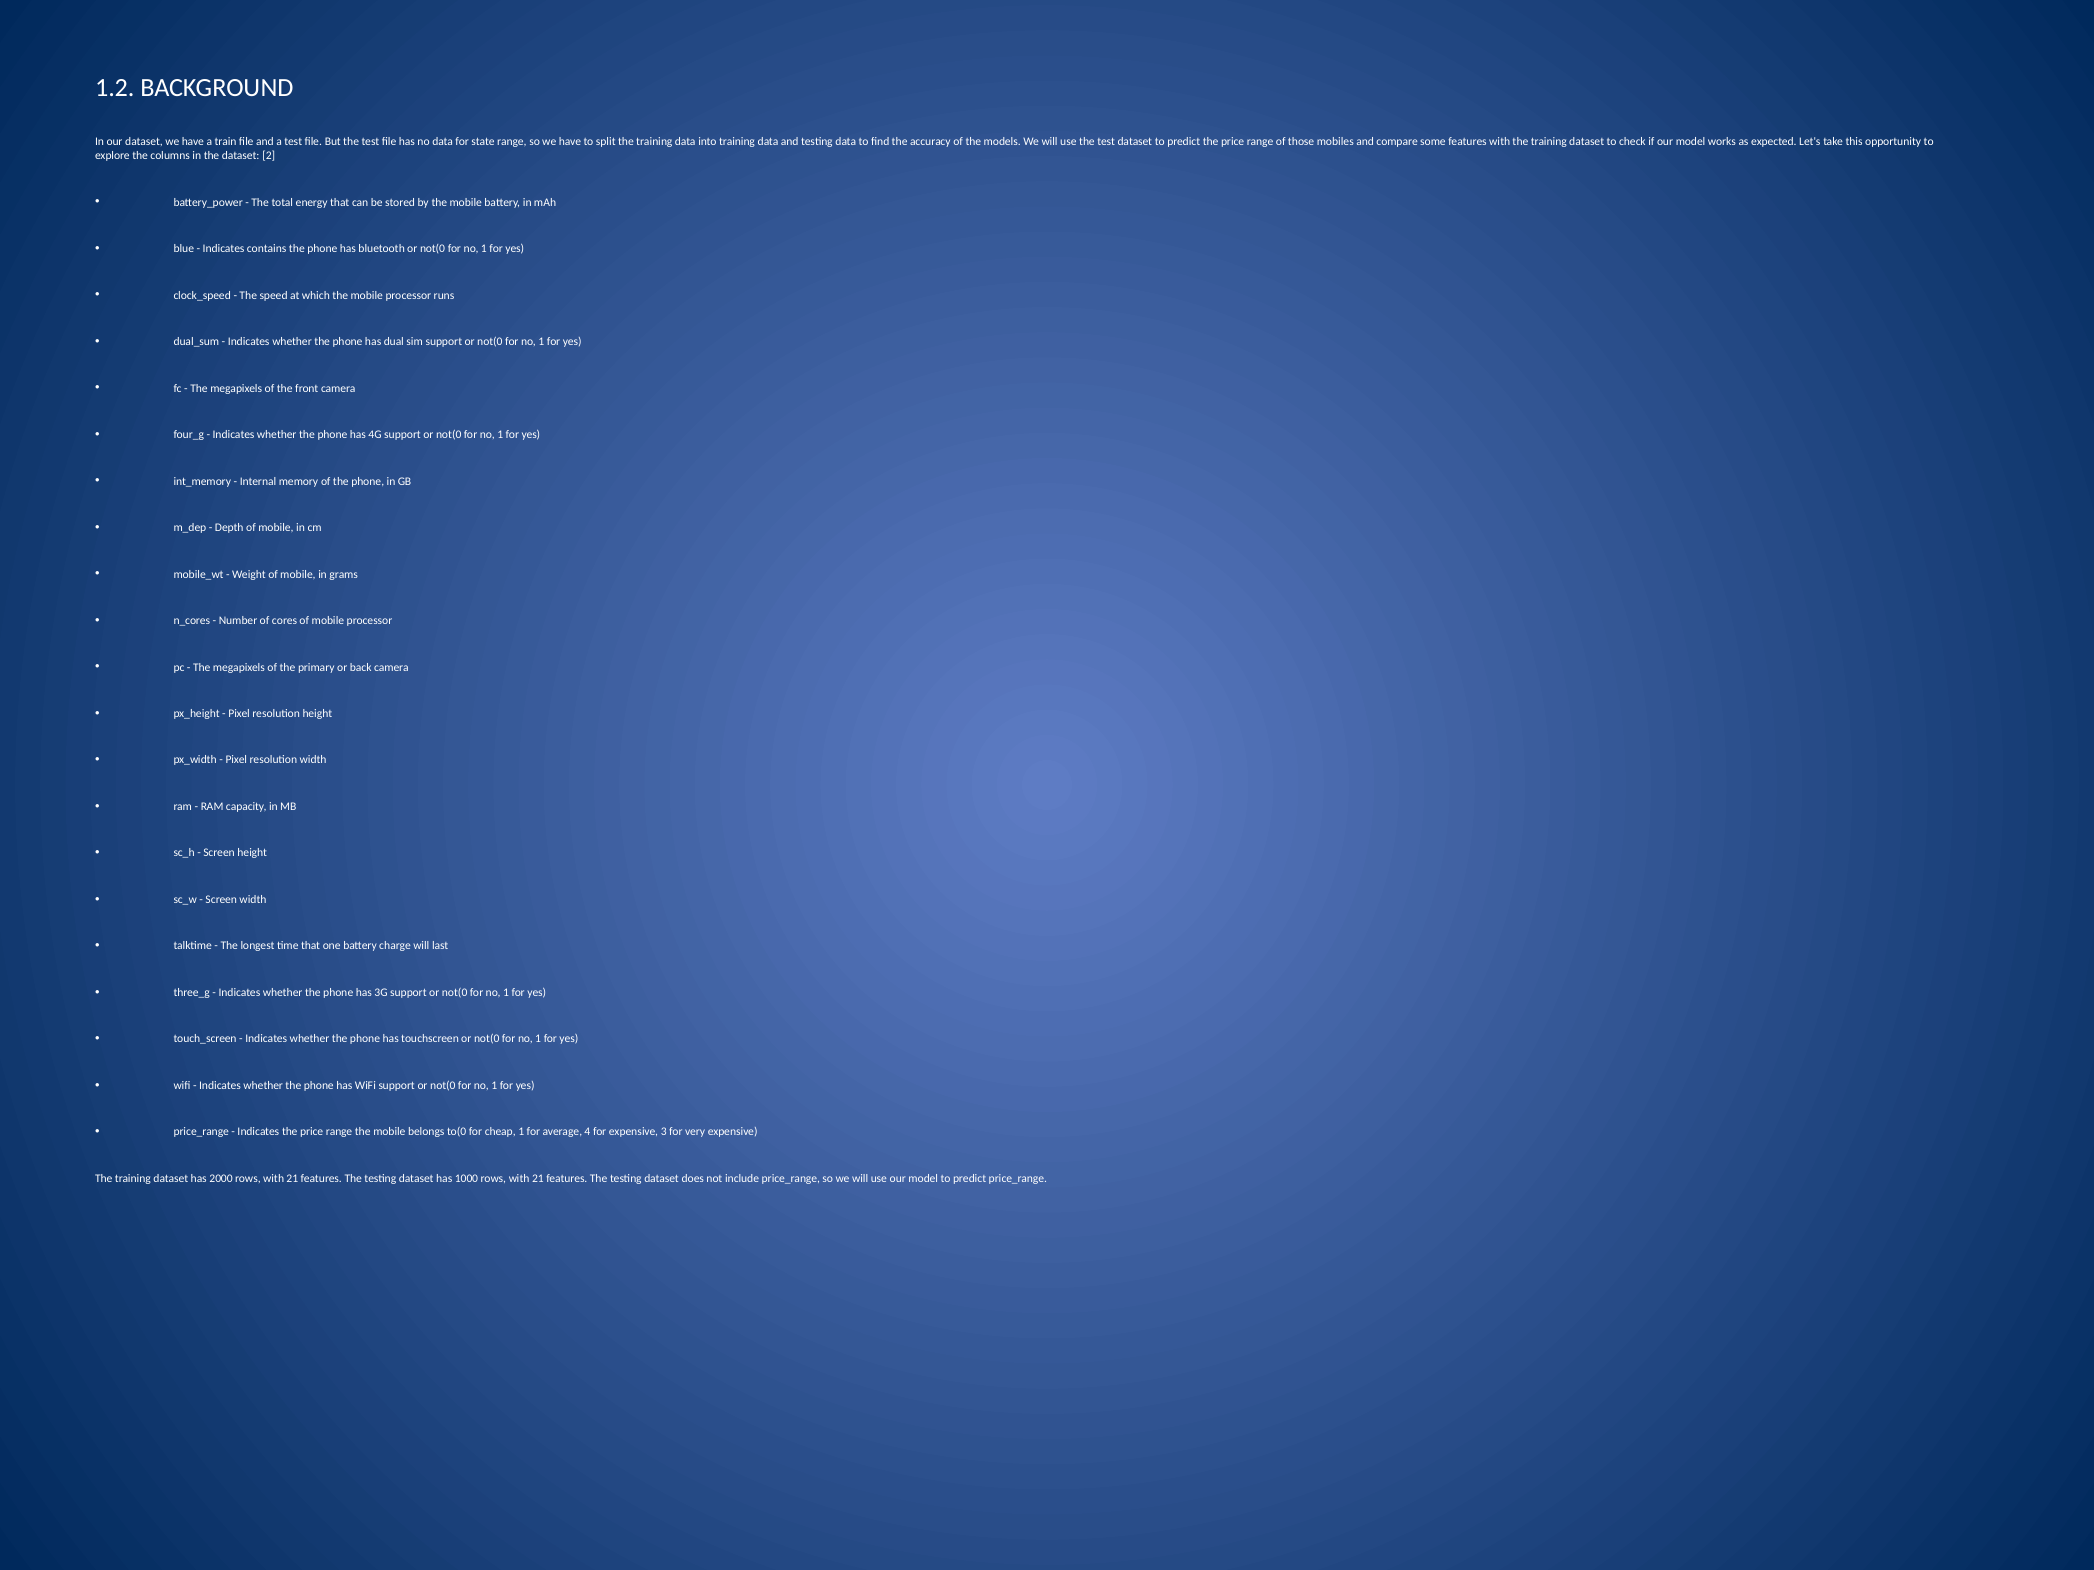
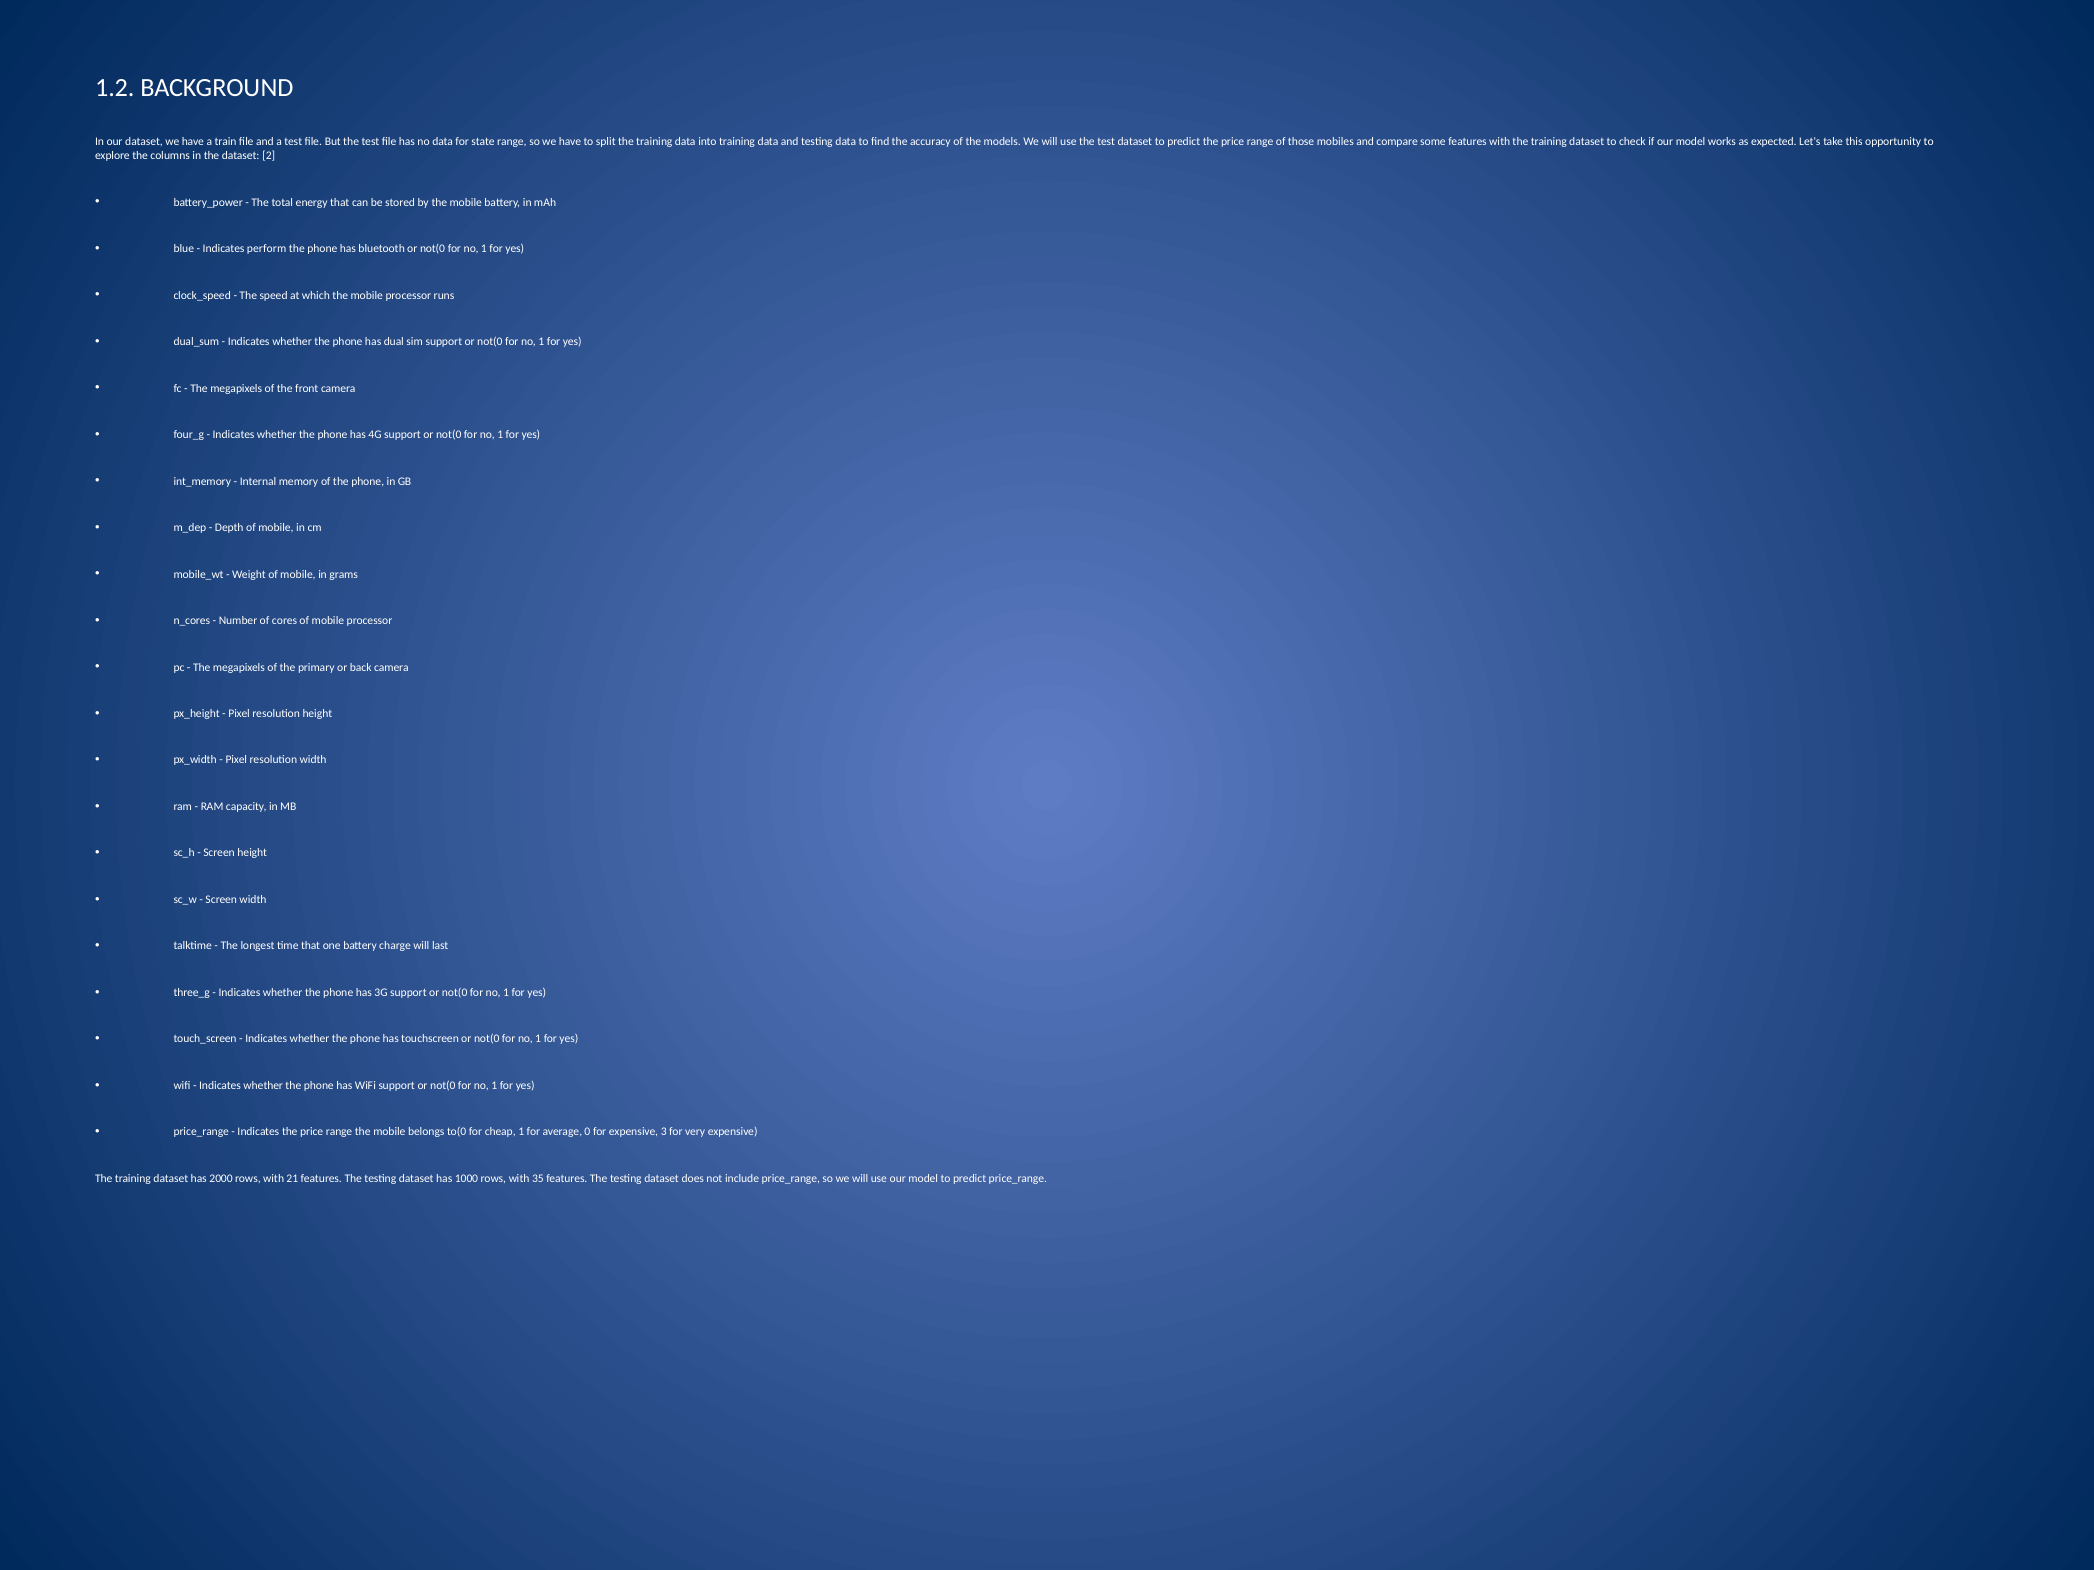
contains: contains -> perform
4: 4 -> 0
1000 rows with 21: 21 -> 35
